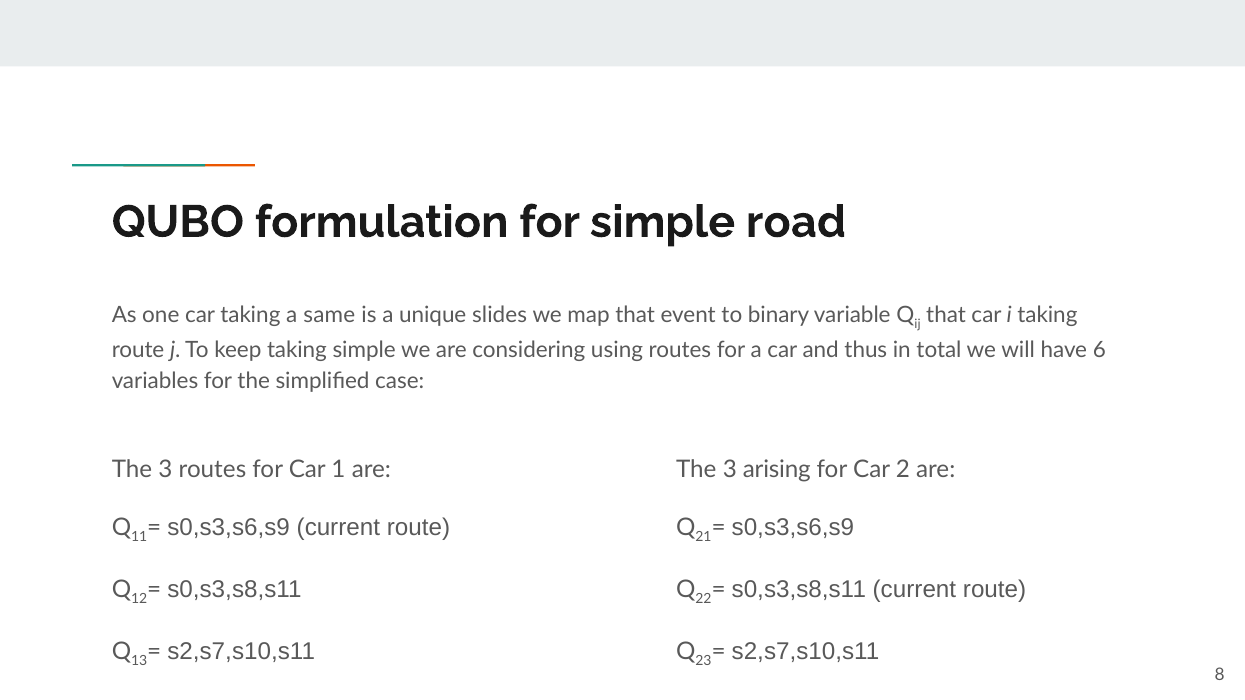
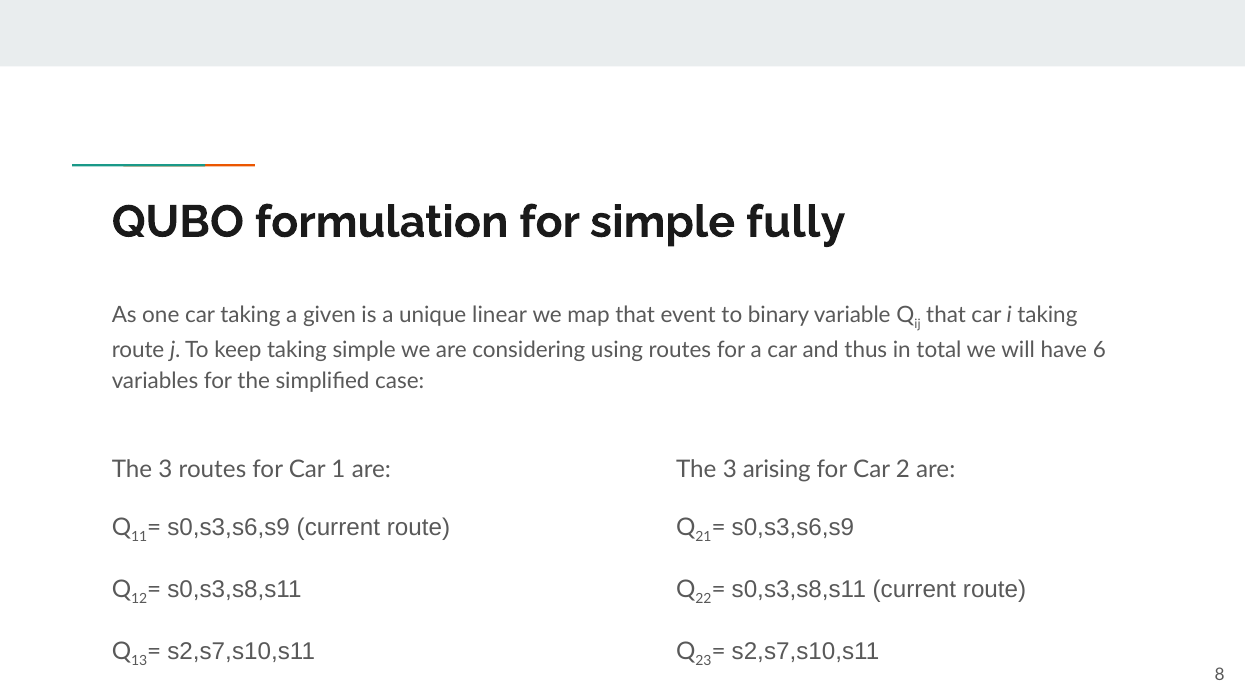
road: road -> fully
same: same -> given
slides: slides -> linear
